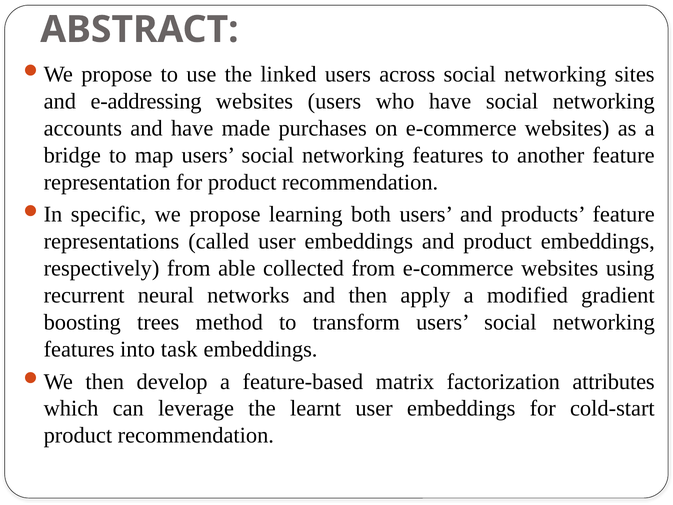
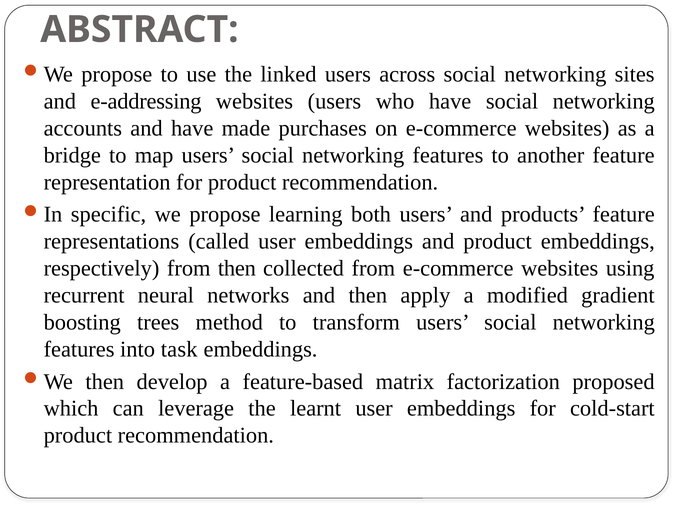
from able: able -> then
attributes: attributes -> proposed
